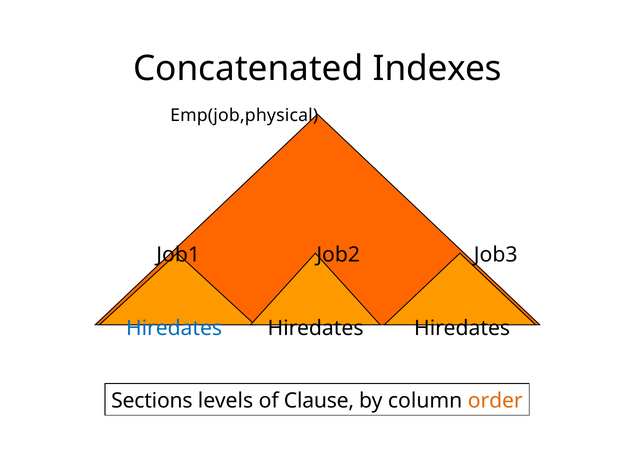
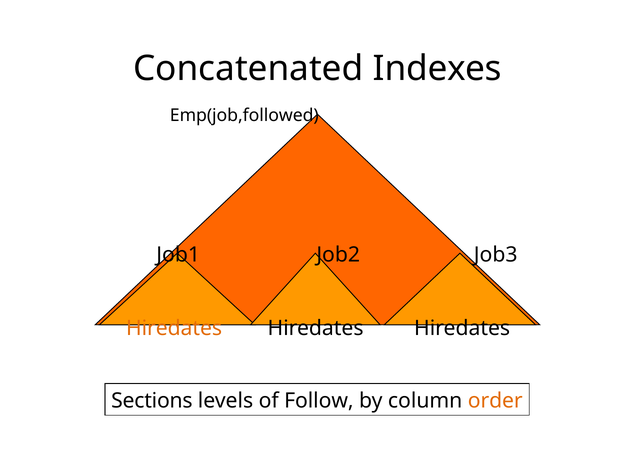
Emp(job,physical: Emp(job,physical -> Emp(job,followed
Hiredates at (174, 328) colour: blue -> orange
Clause: Clause -> Follow
